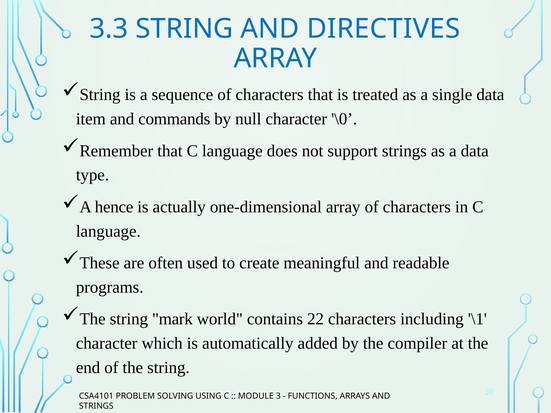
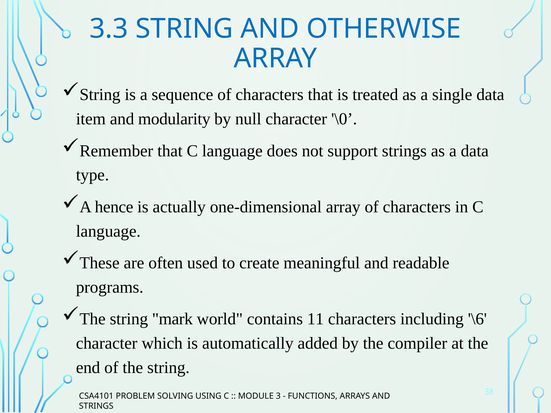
DIRECTIVES: DIRECTIVES -> OTHERWISE
commands: commands -> modularity
22: 22 -> 11
\1: \1 -> \6
